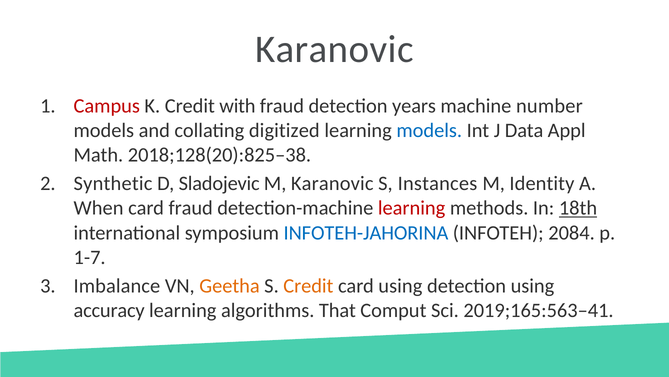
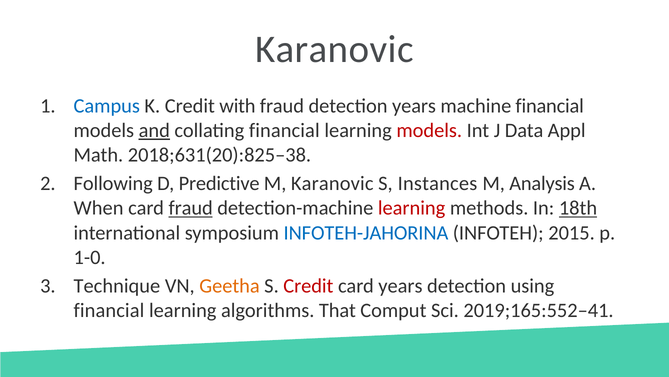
Campus colour: red -> blue
machine number: number -> financial
and underline: none -> present
collating digitized: digitized -> financial
models at (429, 130) colour: blue -> red
2018;128(20):825–38: 2018;128(20):825–38 -> 2018;631(20):825–38
Synthetic: Synthetic -> Following
Sladojevic: Sladojevic -> Predictive
Identity: Identity -> Analysis
fraud at (191, 208) underline: none -> present
2084: 2084 -> 2015
1-7: 1-7 -> 1-0
Imbalance: Imbalance -> Technique
Credit at (308, 286) colour: orange -> red
card using: using -> years
accuracy at (109, 310): accuracy -> financial
2019;165:563–41: 2019;165:563–41 -> 2019;165:552–41
